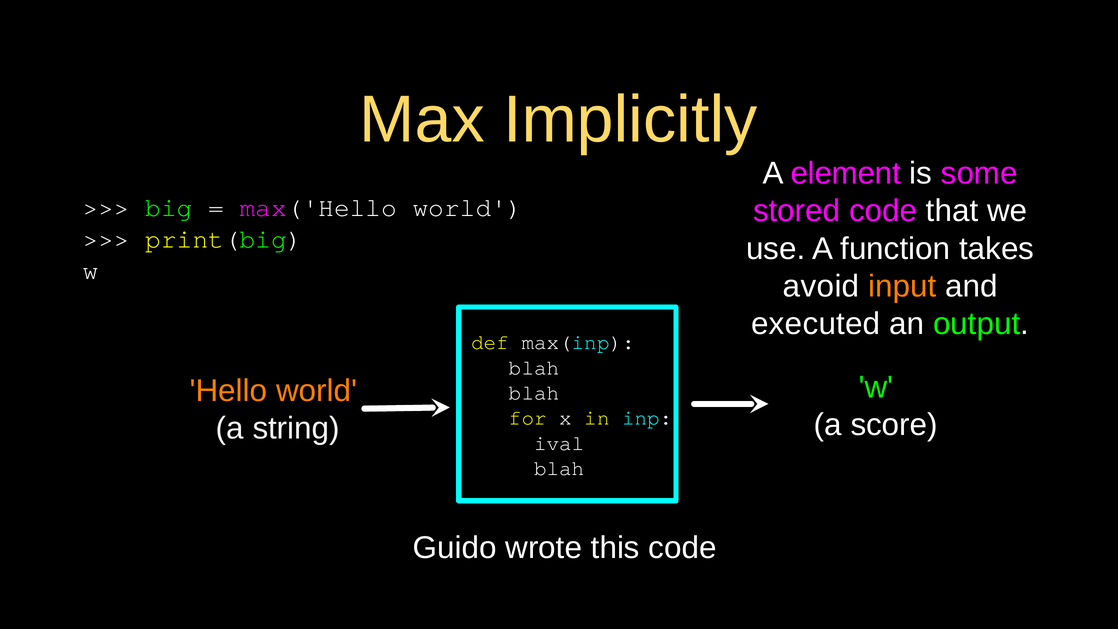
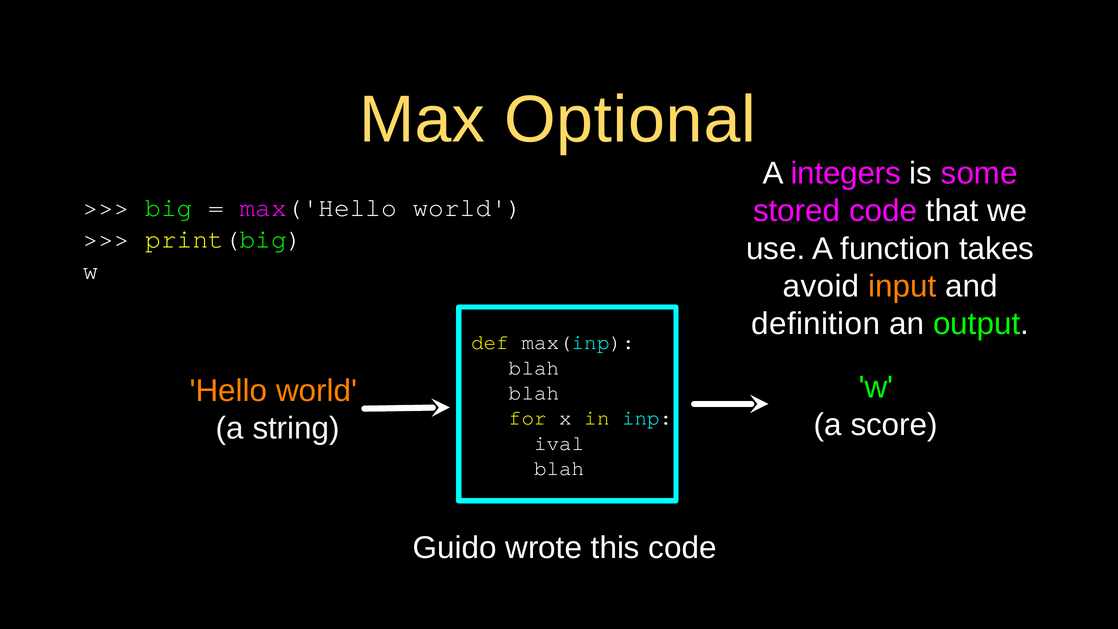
Implicitly: Implicitly -> Optional
element: element -> integers
executed: executed -> definition
